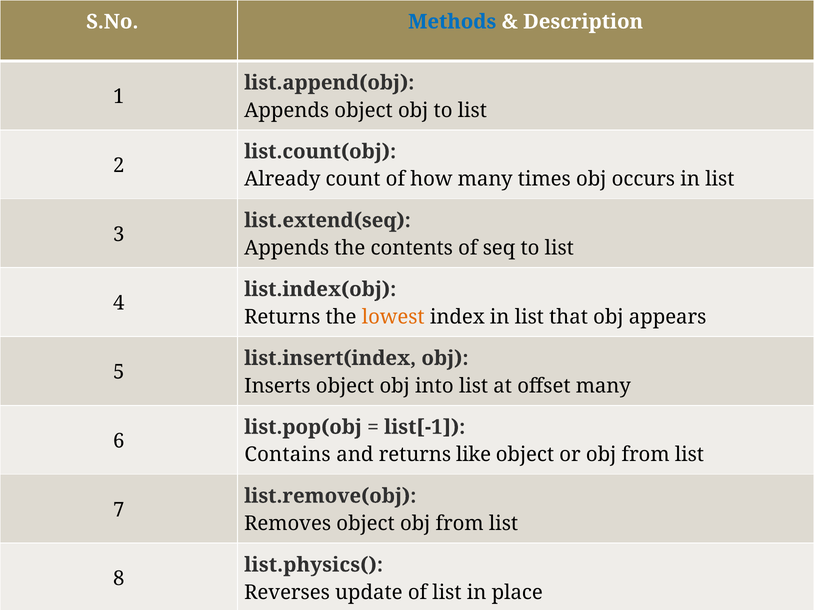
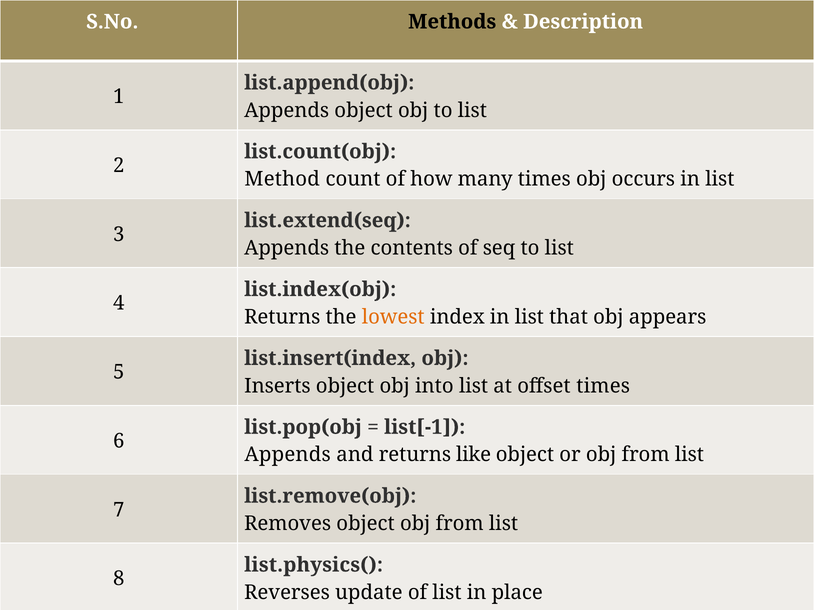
Methods colour: blue -> black
Already: Already -> Method
offset many: many -> times
Contains at (288, 455): Contains -> Appends
